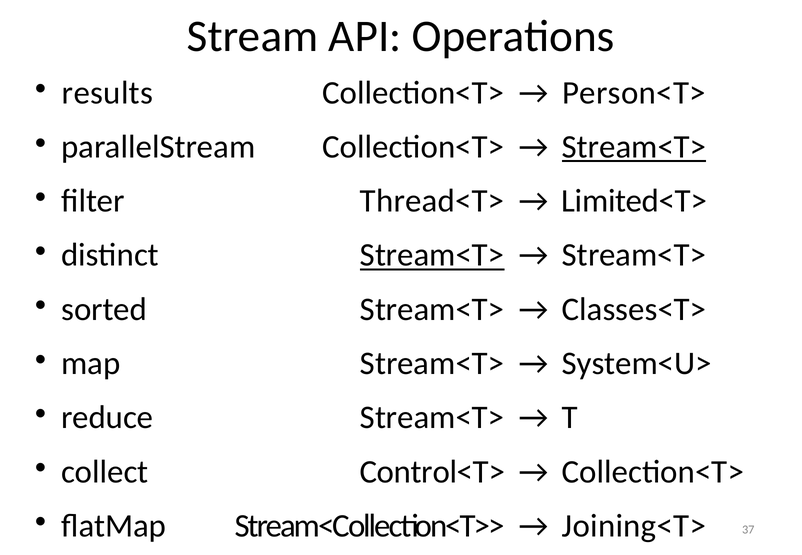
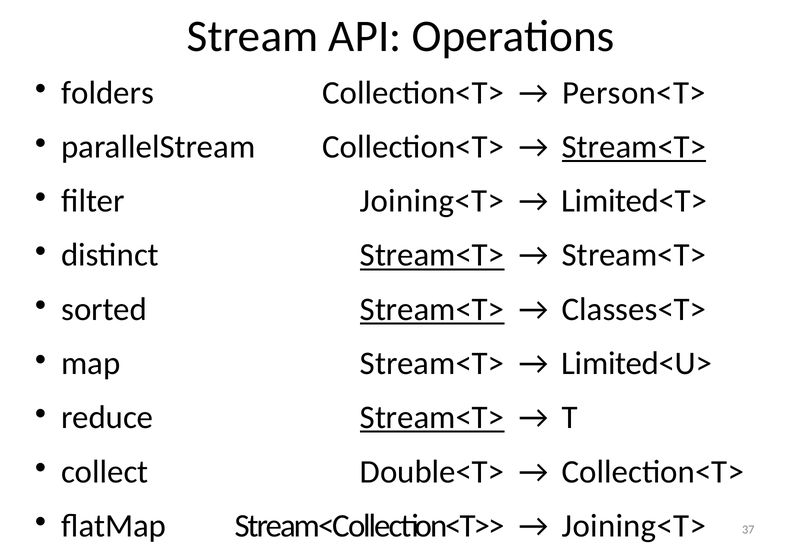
results: results -> folders
filter Thread<T>: Thread<T> -> Joining<T>
Stream<T> at (432, 309) underline: none -> present
System<U>: System<U> -> Limited<U>
Stream<T> at (432, 418) underline: none -> present
Control<T>: Control<T> -> Double<T>
